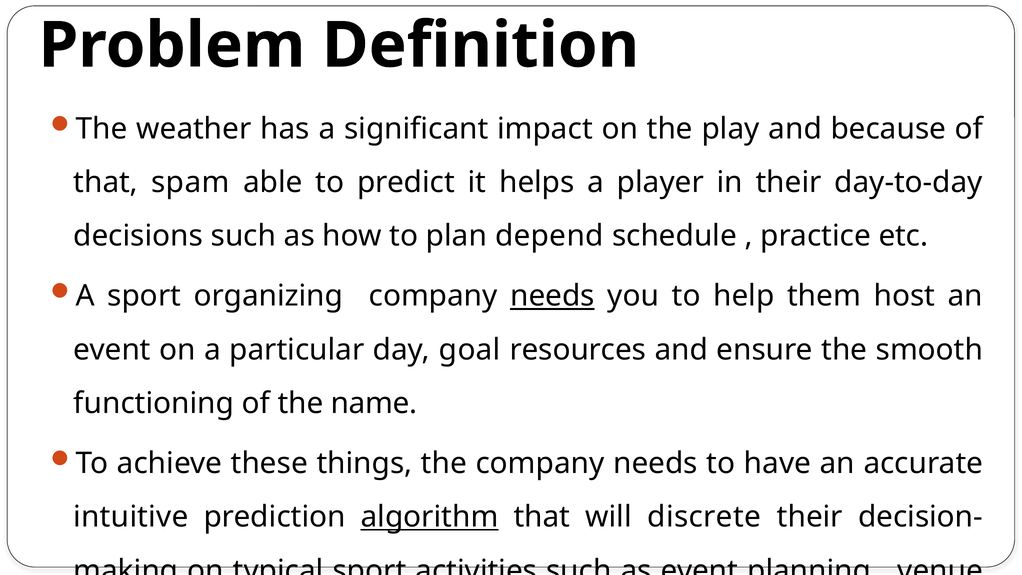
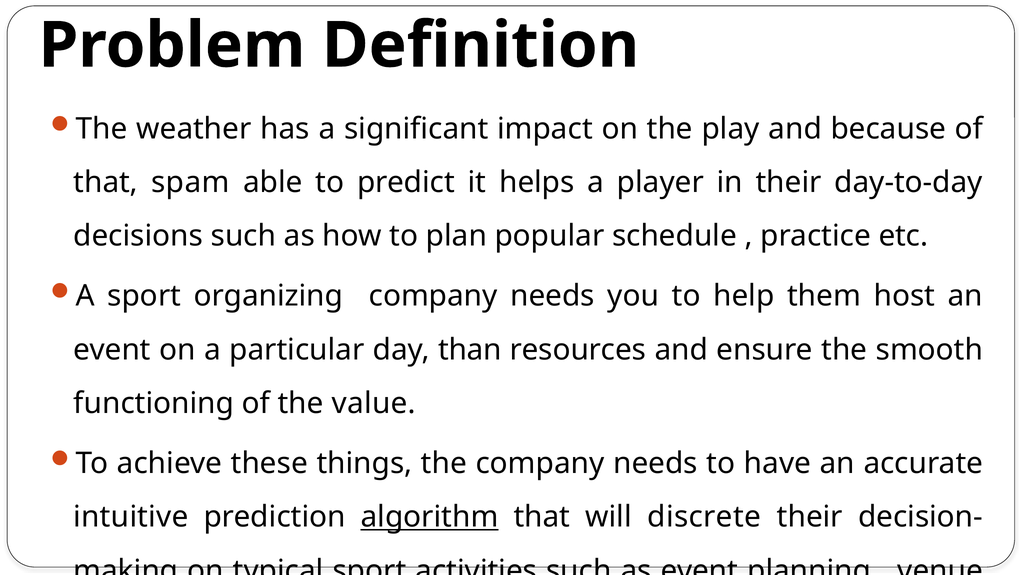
depend: depend -> popular
needs at (552, 296) underline: present -> none
goal: goal -> than
name: name -> value
